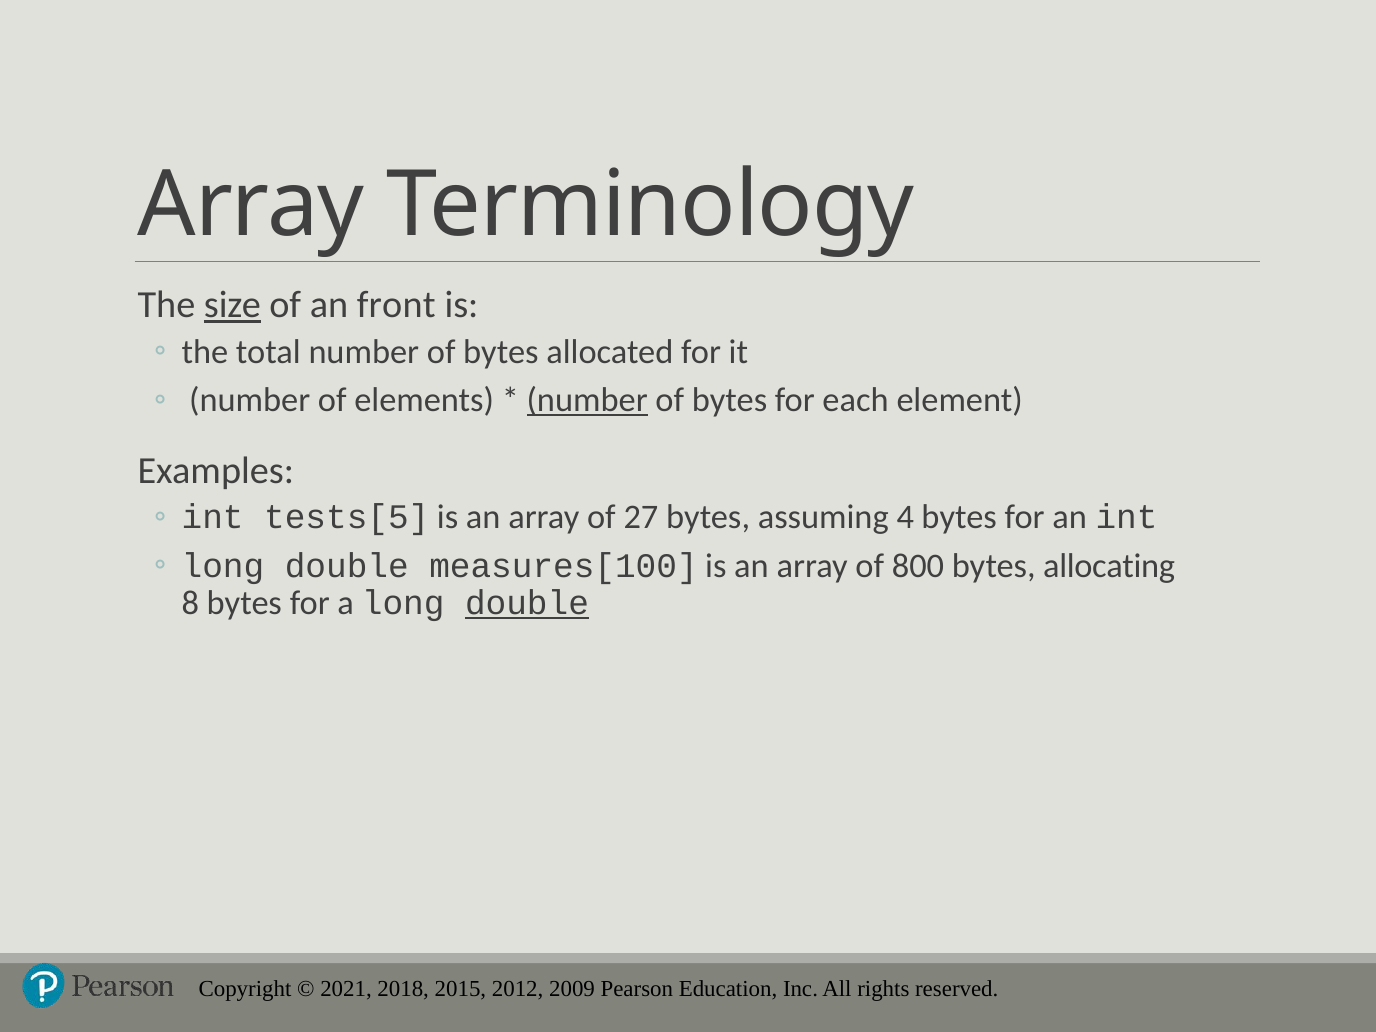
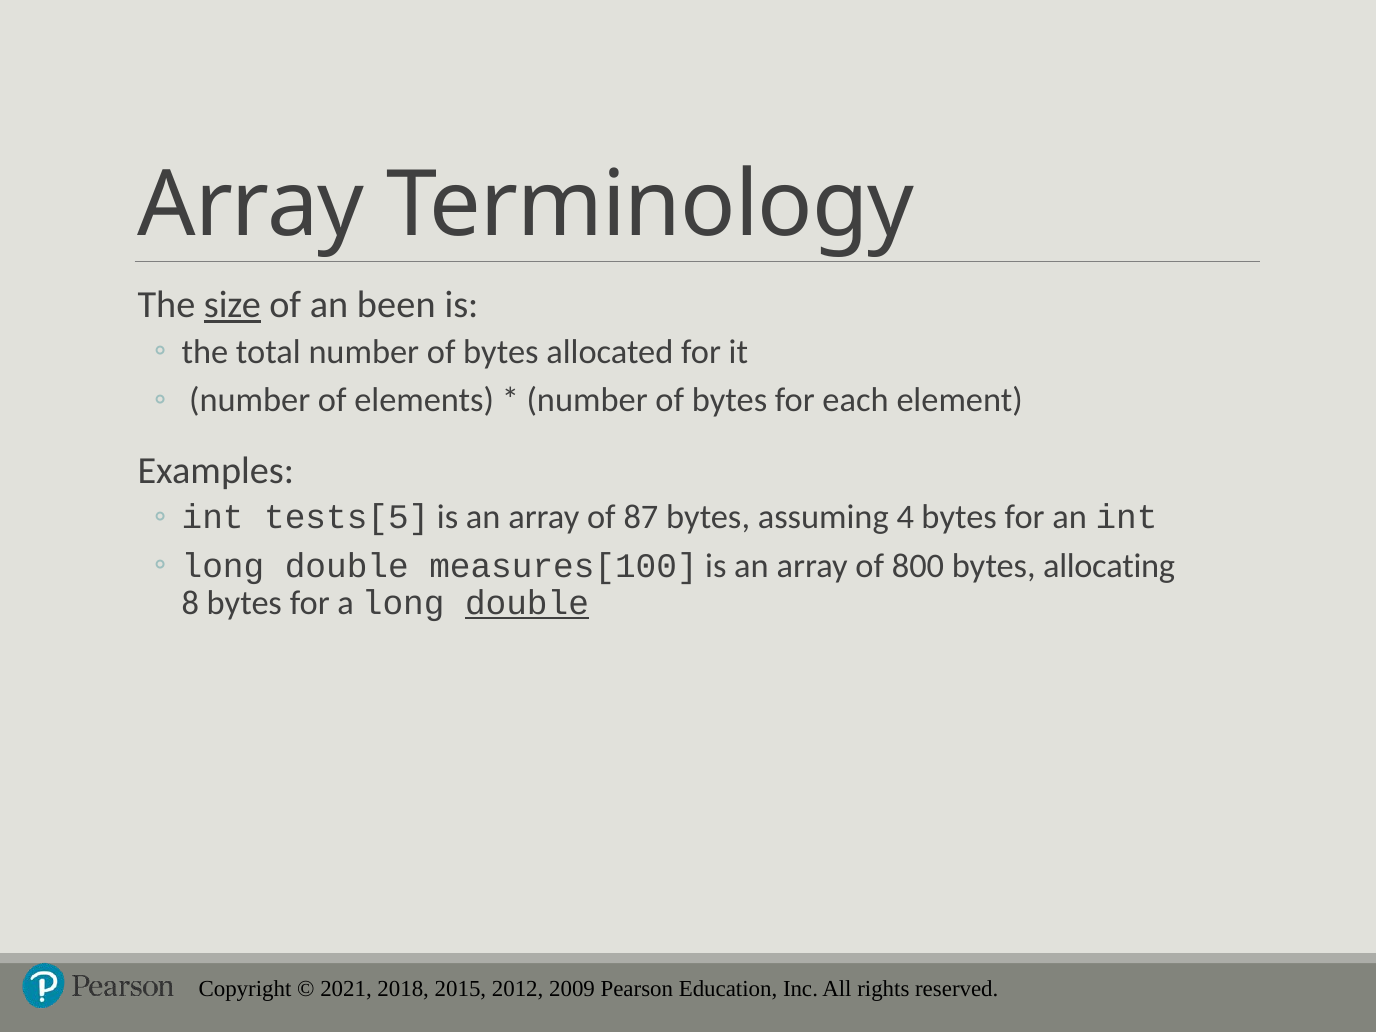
front: front -> been
number at (587, 401) underline: present -> none
27: 27 -> 87
